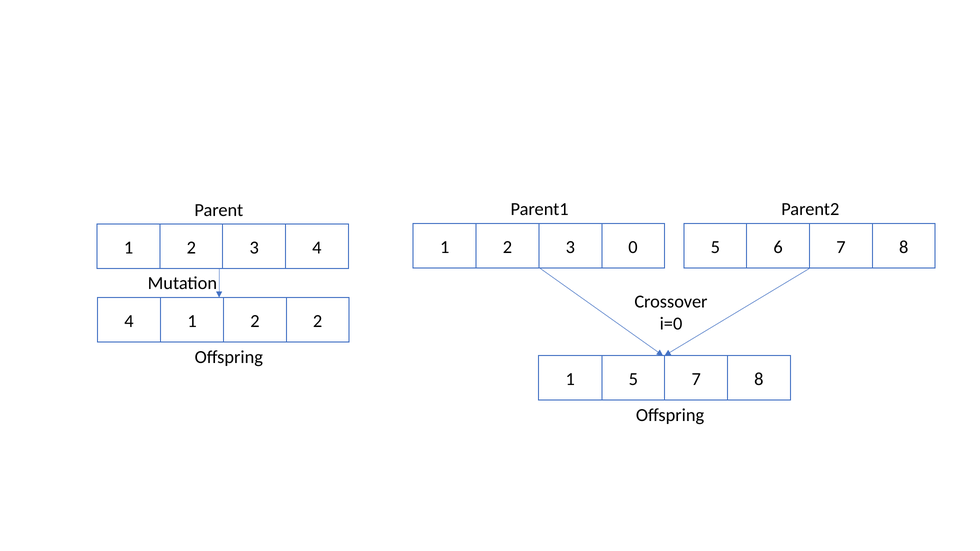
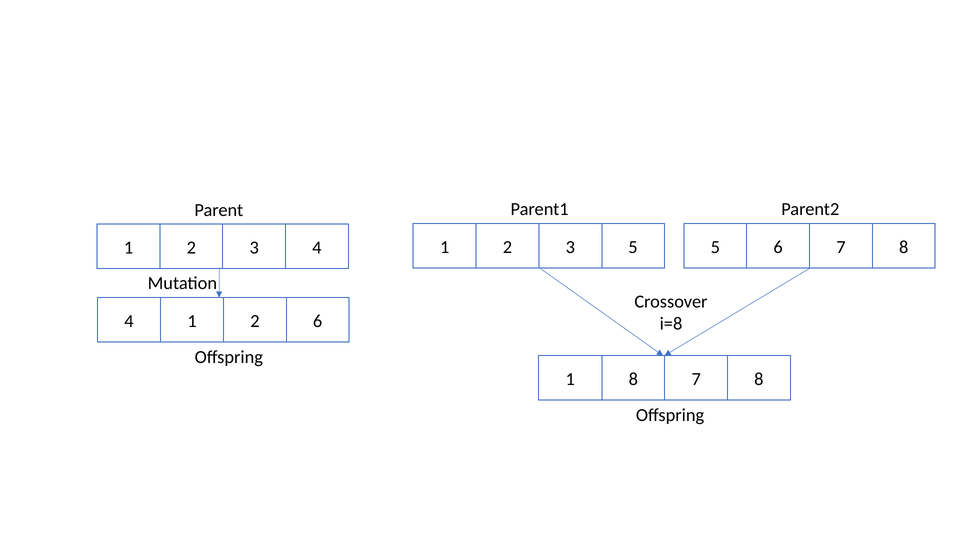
2 0: 0 -> 5
2 at (318, 321): 2 -> 6
i=0: i=0 -> i=8
1 5: 5 -> 8
